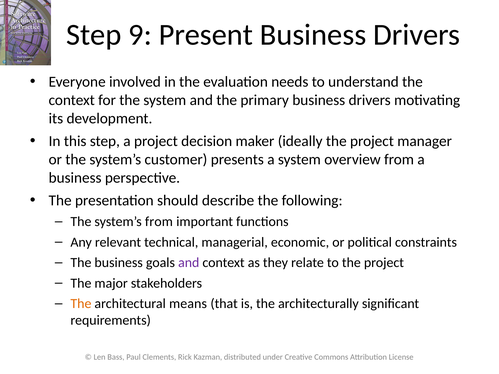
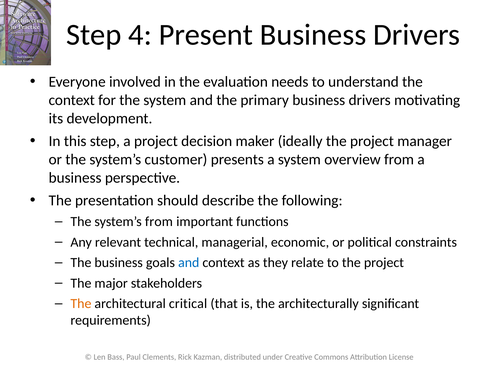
9: 9 -> 4
and at (189, 263) colour: purple -> blue
means: means -> critical
